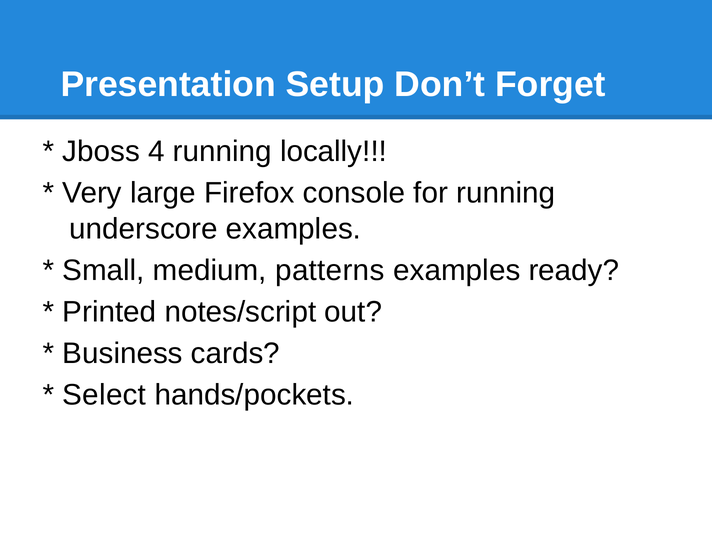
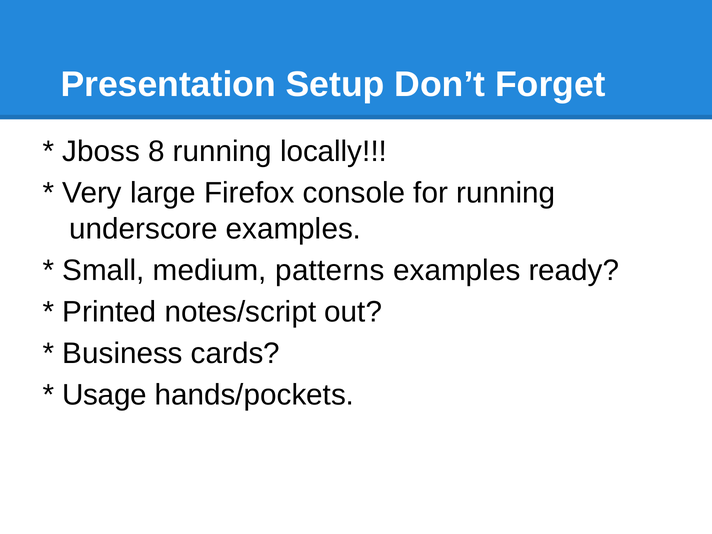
4: 4 -> 8
Select: Select -> Usage
